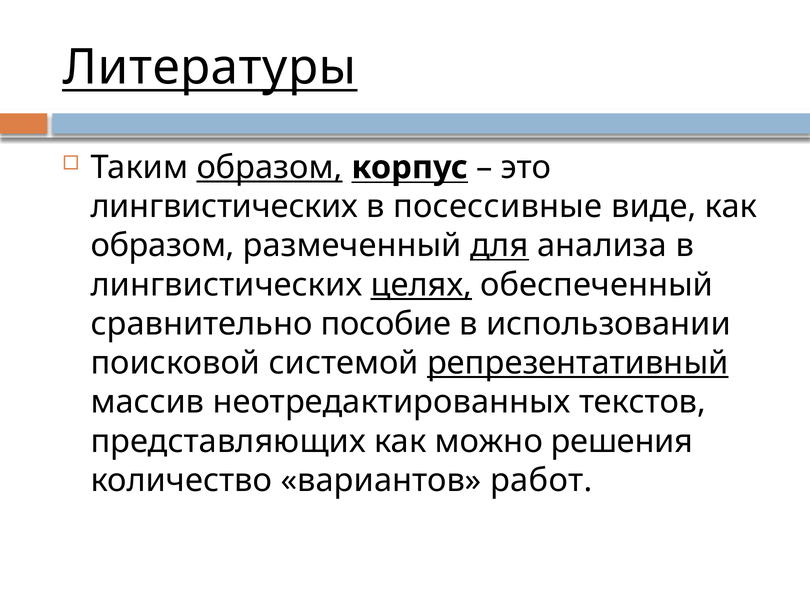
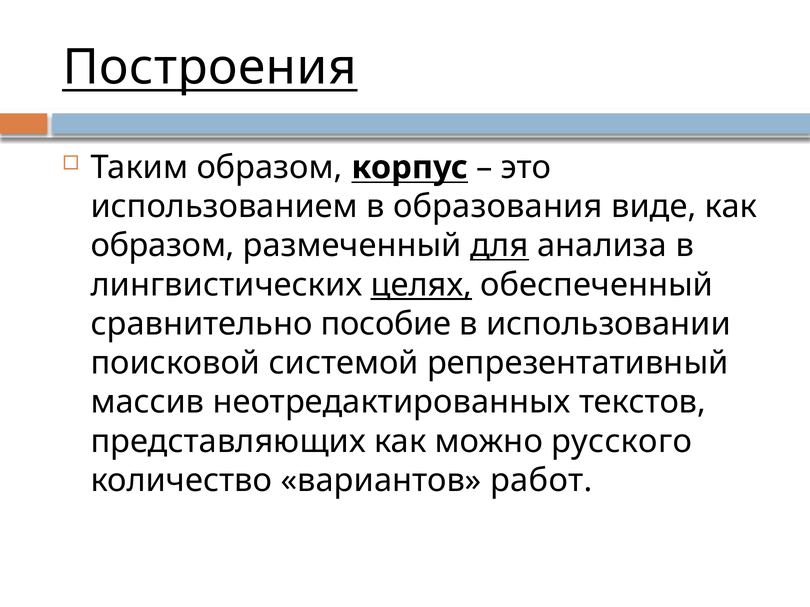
Литературы: Литературы -> Построения
образом at (270, 168) underline: present -> none
лингвистических at (224, 207): лингвистических -> использованием
посессивные: посессивные -> образования
репрезентативный underline: present -> none
решения: решения -> русского
